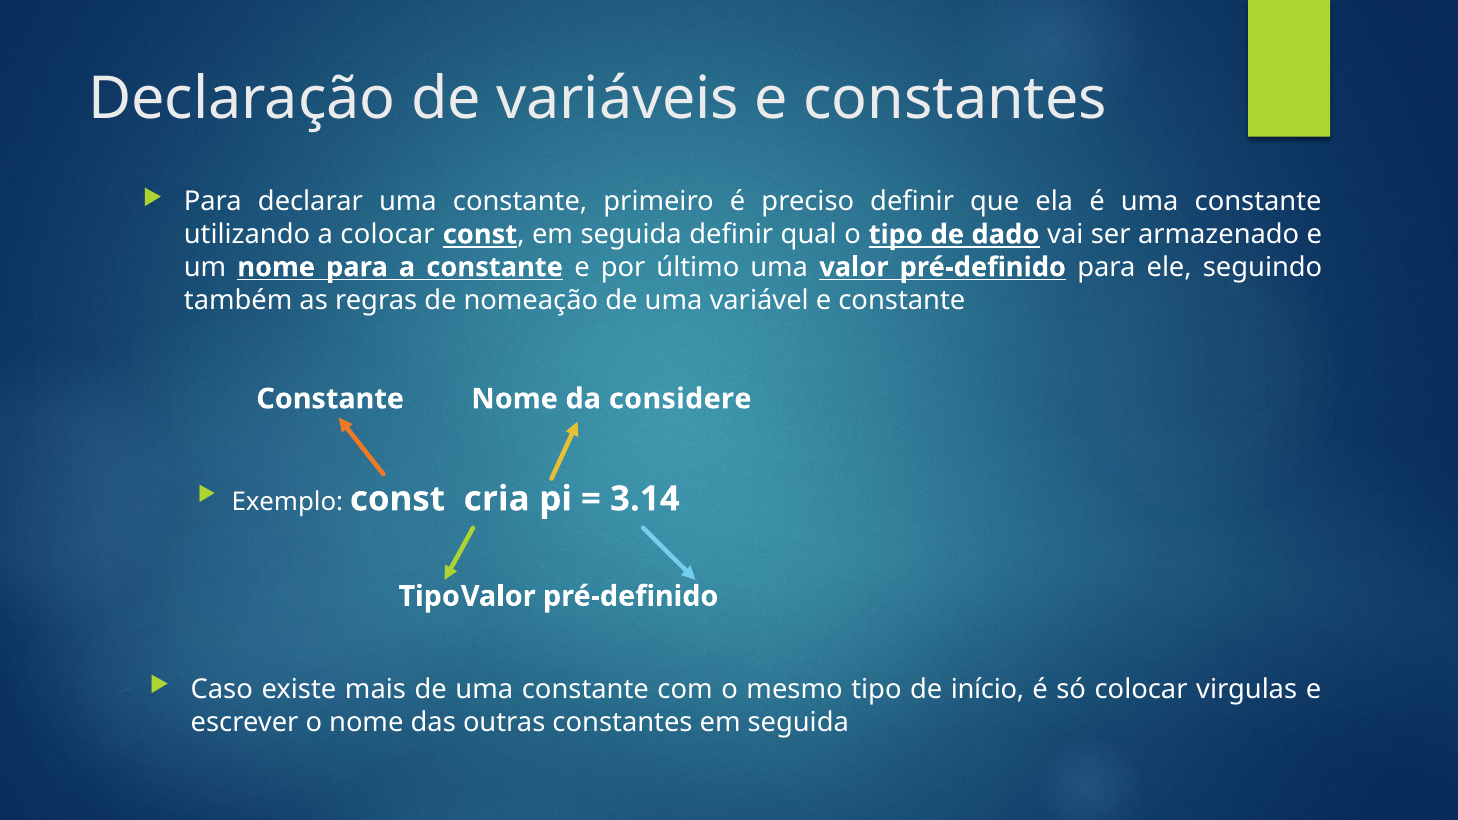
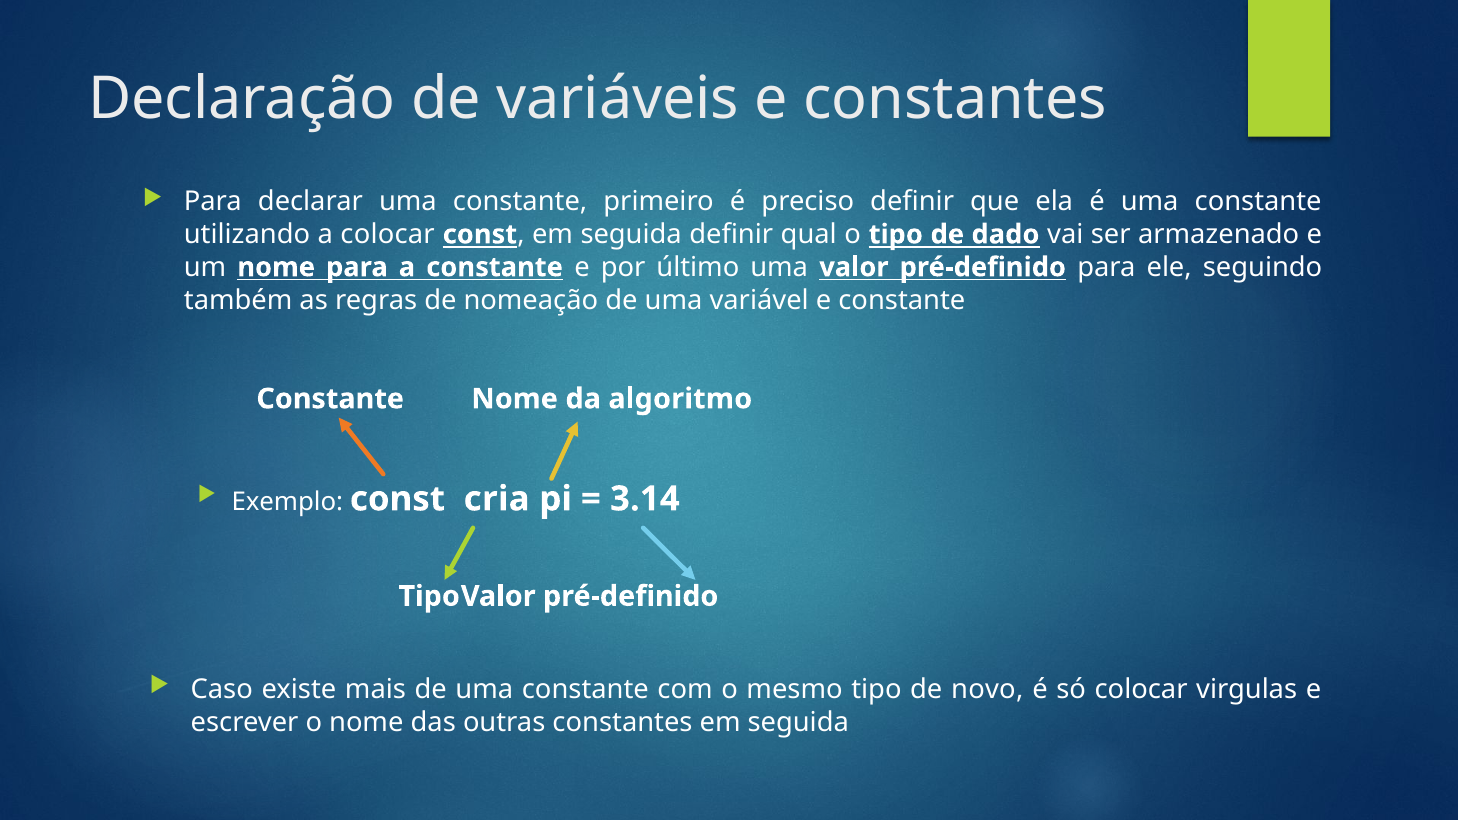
considere: considere -> algoritmo
início: início -> novo
